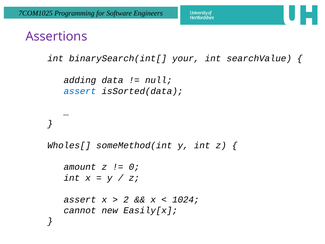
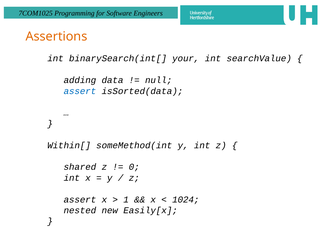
Assertions colour: purple -> orange
Wholes[: Wholes[ -> Within[
amount: amount -> shared
2: 2 -> 1
cannot: cannot -> nested
